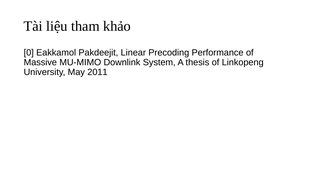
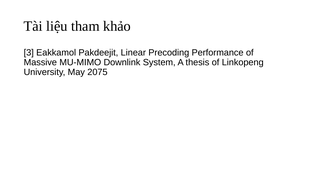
0: 0 -> 3
2011: 2011 -> 2075
